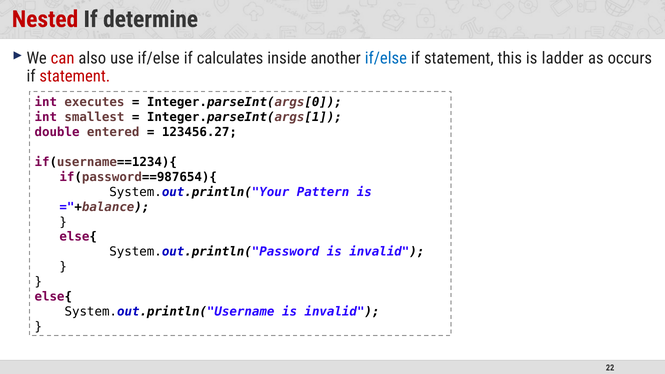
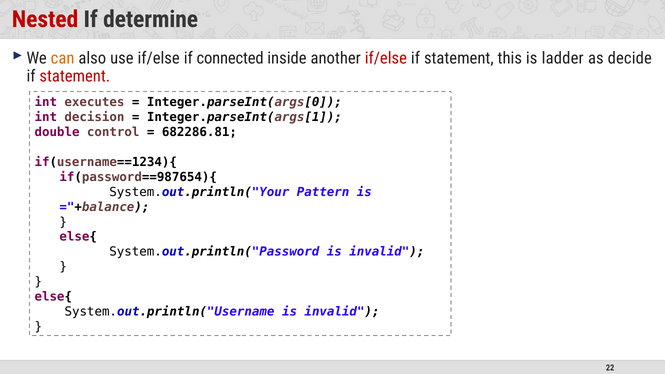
can colour: red -> orange
calculates: calculates -> connected
if/else at (386, 58) colour: blue -> red
occurs: occurs -> decide
smallest: smallest -> decision
entered: entered -> control
123456.27: 123456.27 -> 682286.81
